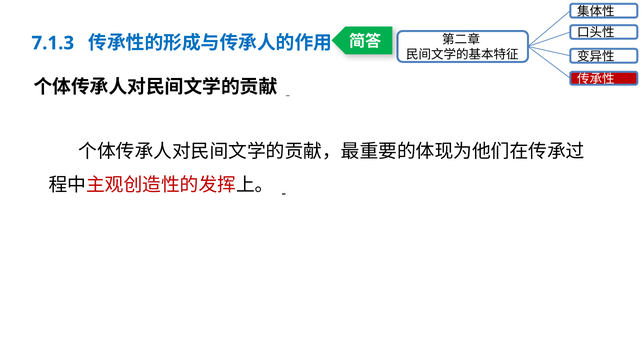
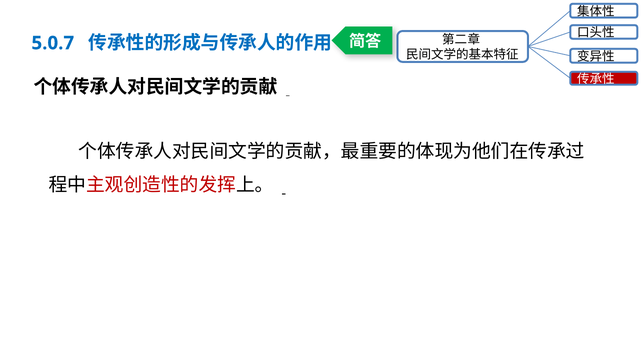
7.1.3: 7.1.3 -> 5.0.7
